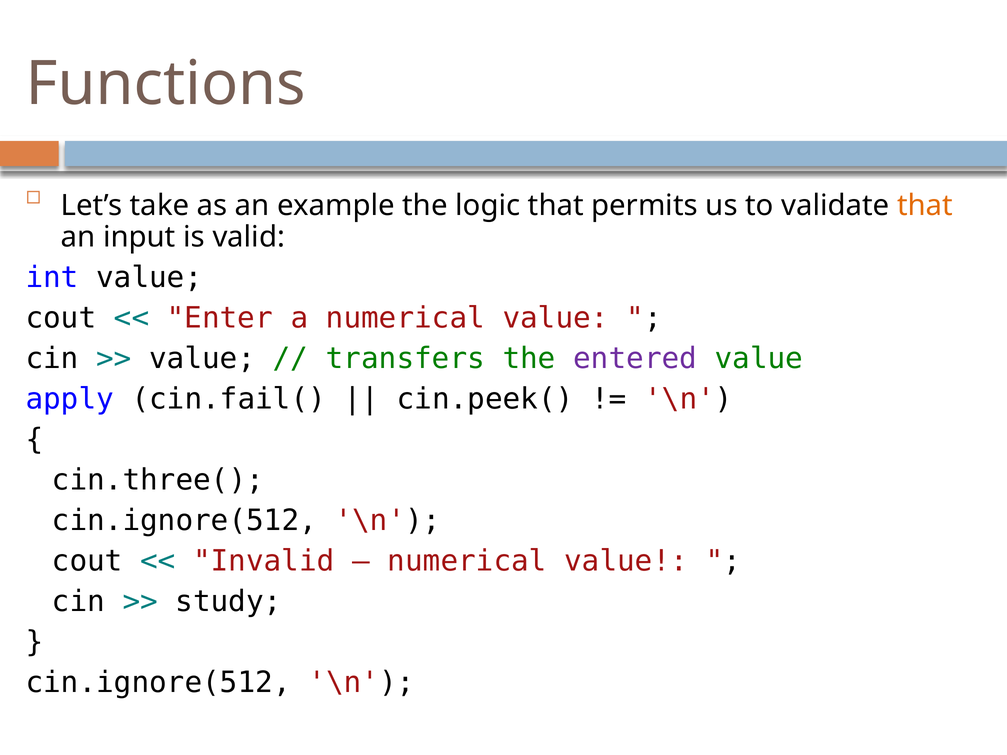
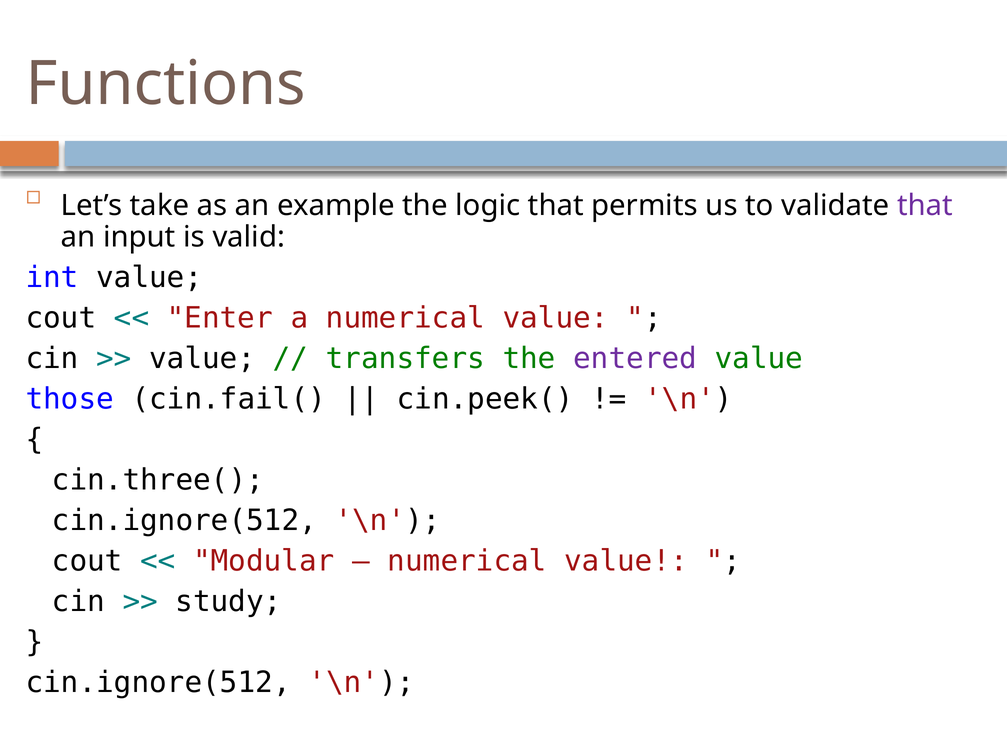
that at (925, 206) colour: orange -> purple
apply: apply -> those
Invalid: Invalid -> Modular
